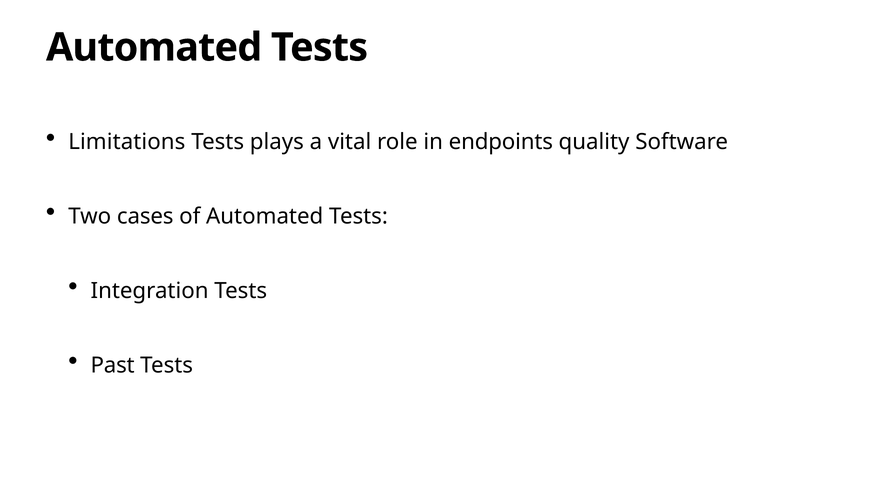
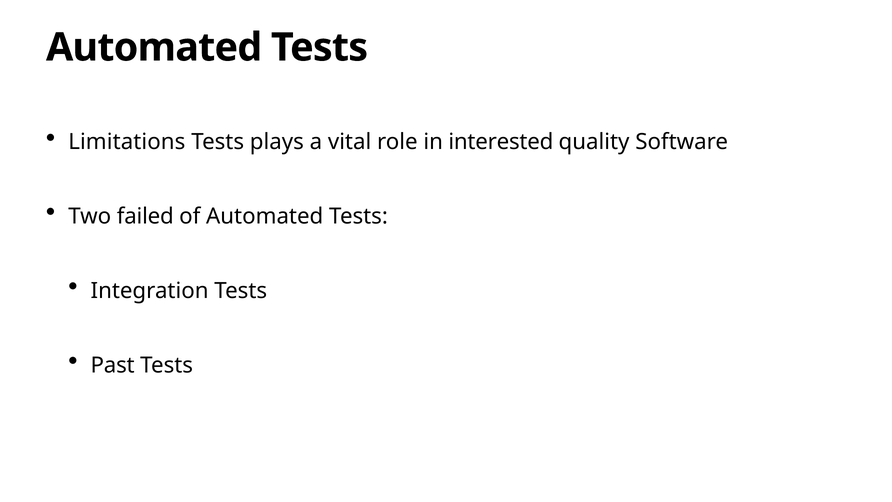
endpoints: endpoints -> interested
cases: cases -> failed
